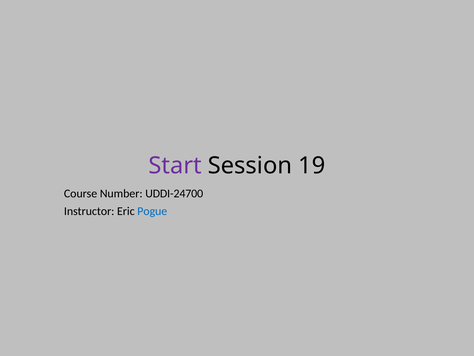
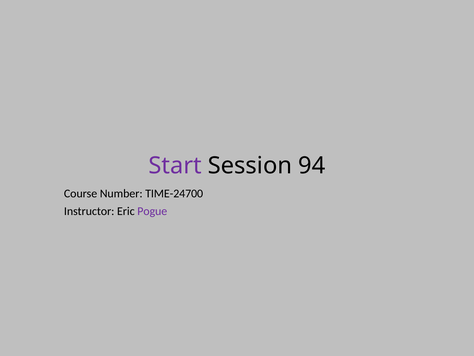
19: 19 -> 94
UDDI-24700: UDDI-24700 -> TIME-24700
Pogue colour: blue -> purple
